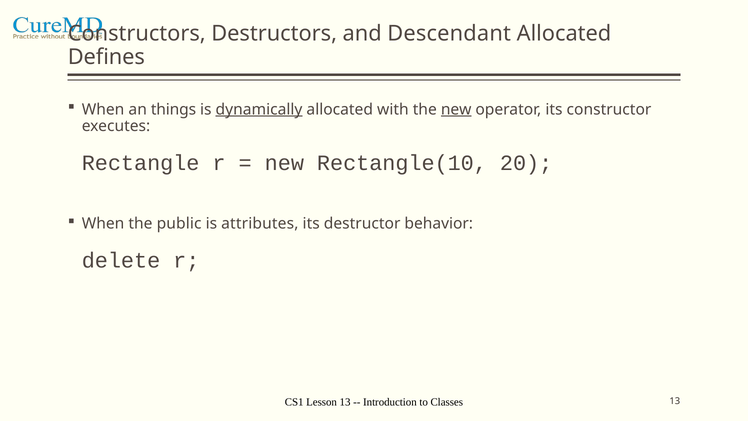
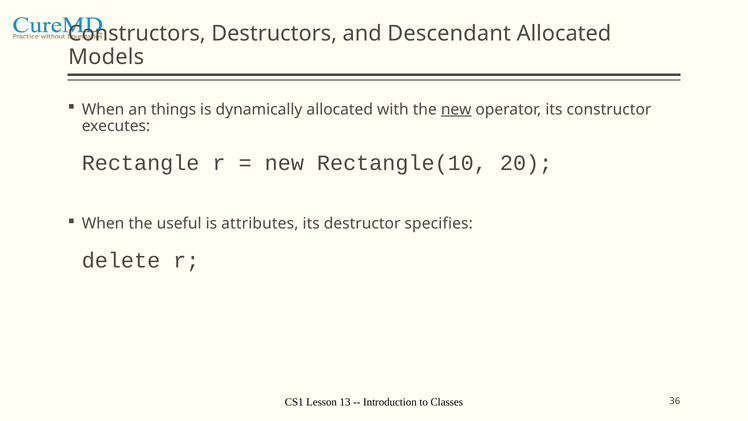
Defines: Defines -> Models
dynamically underline: present -> none
public: public -> useful
behavior: behavior -> specifies
Classes 13: 13 -> 36
